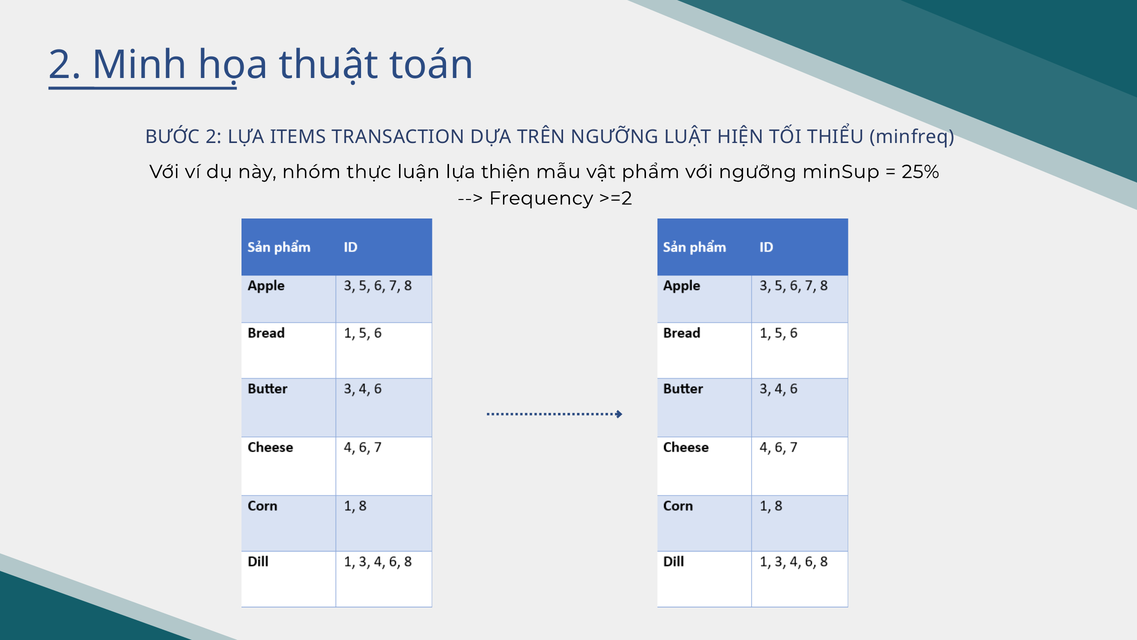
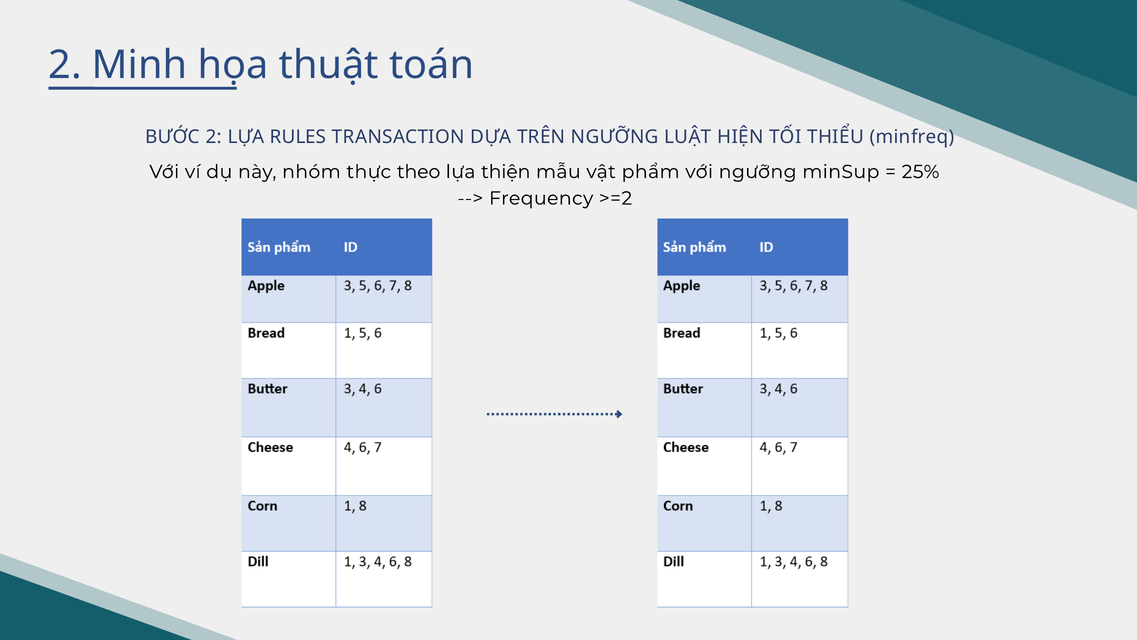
ITEMS: ITEMS -> RULES
luận: luận -> theo
